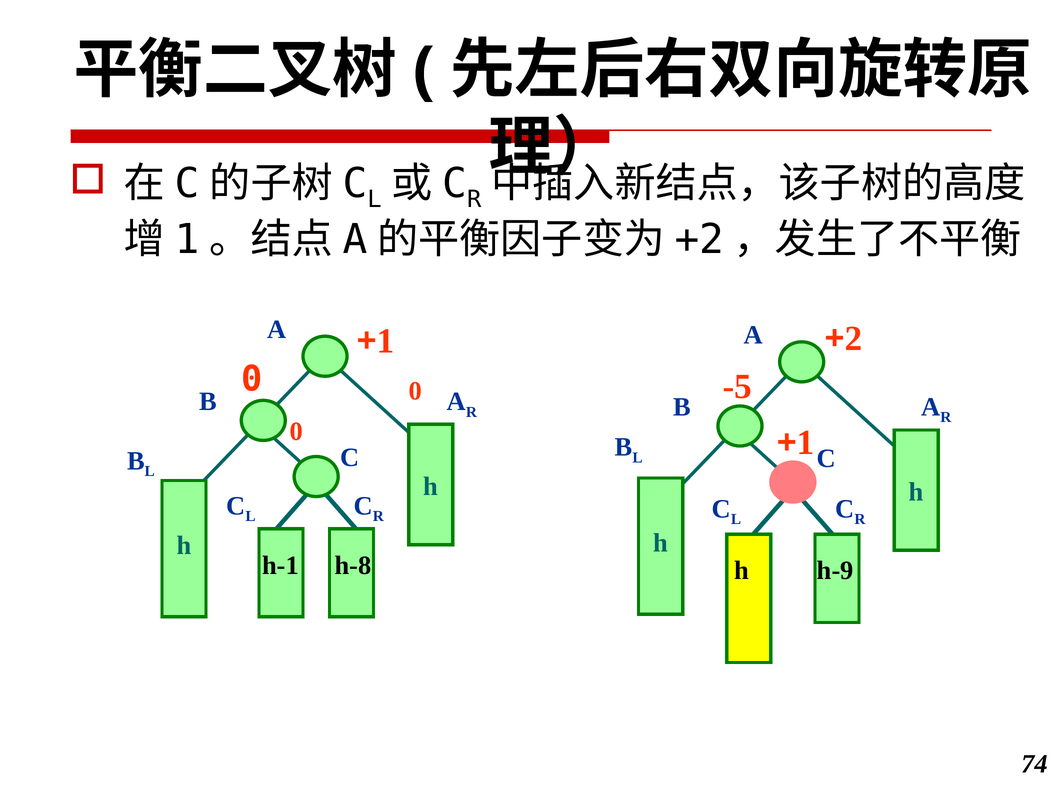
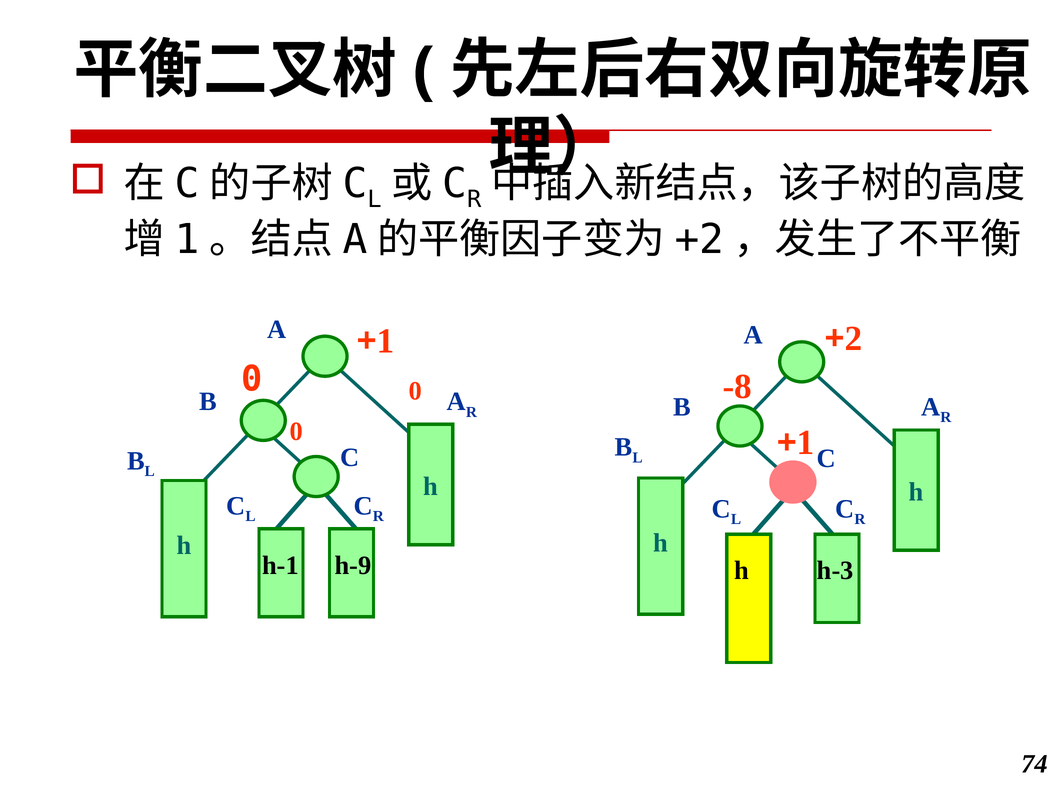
-5: -5 -> -8
h-8: h-8 -> h-9
h-9: h-9 -> h-3
